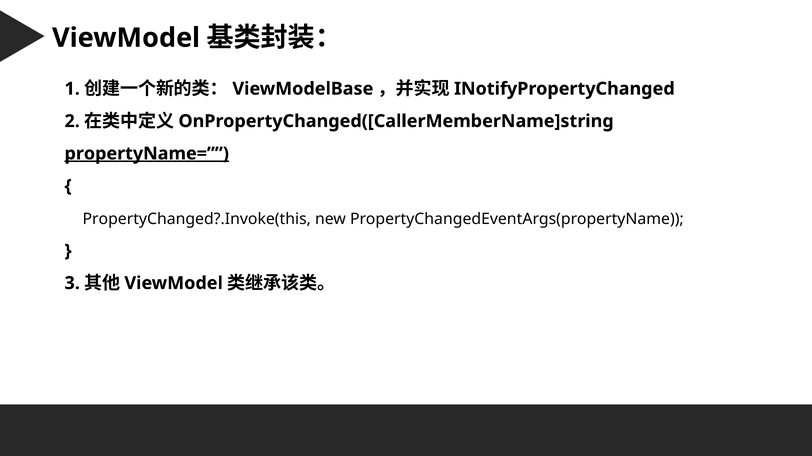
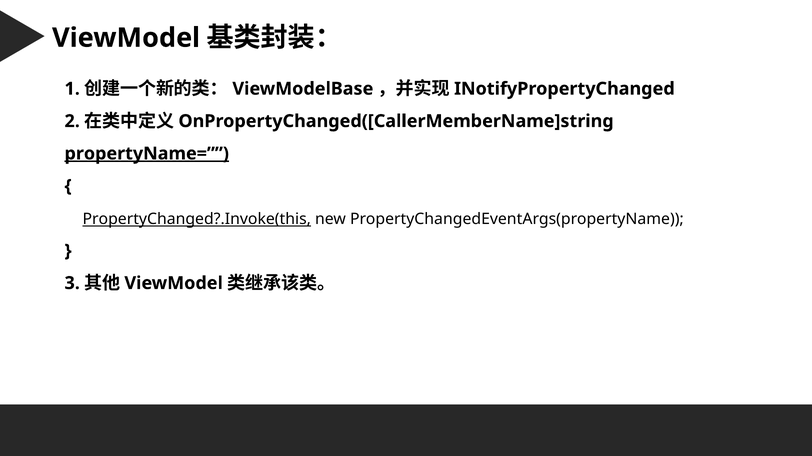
PropertyChanged?.Invoke(this underline: none -> present
